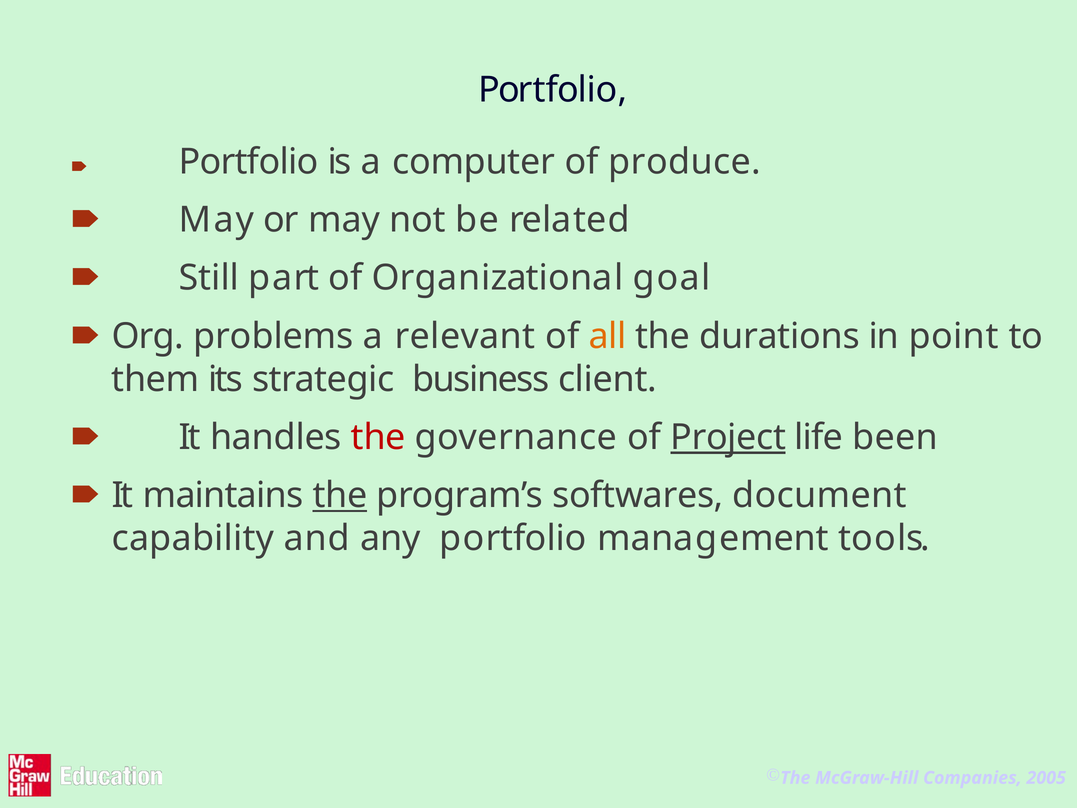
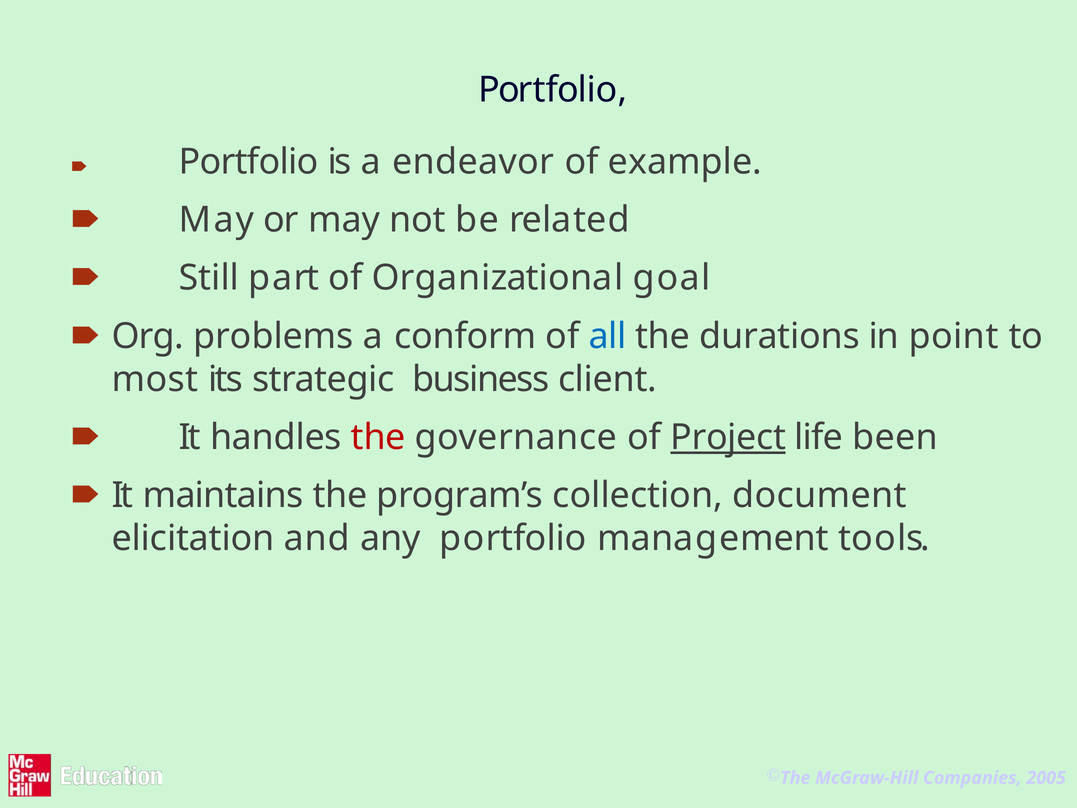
computer: computer -> endeavor
produce: produce -> example
relevant: relevant -> conform
all colour: orange -> blue
them: them -> most
the at (340, 495) underline: present -> none
softwares: softwares -> collection
capability: capability -> elicitation
